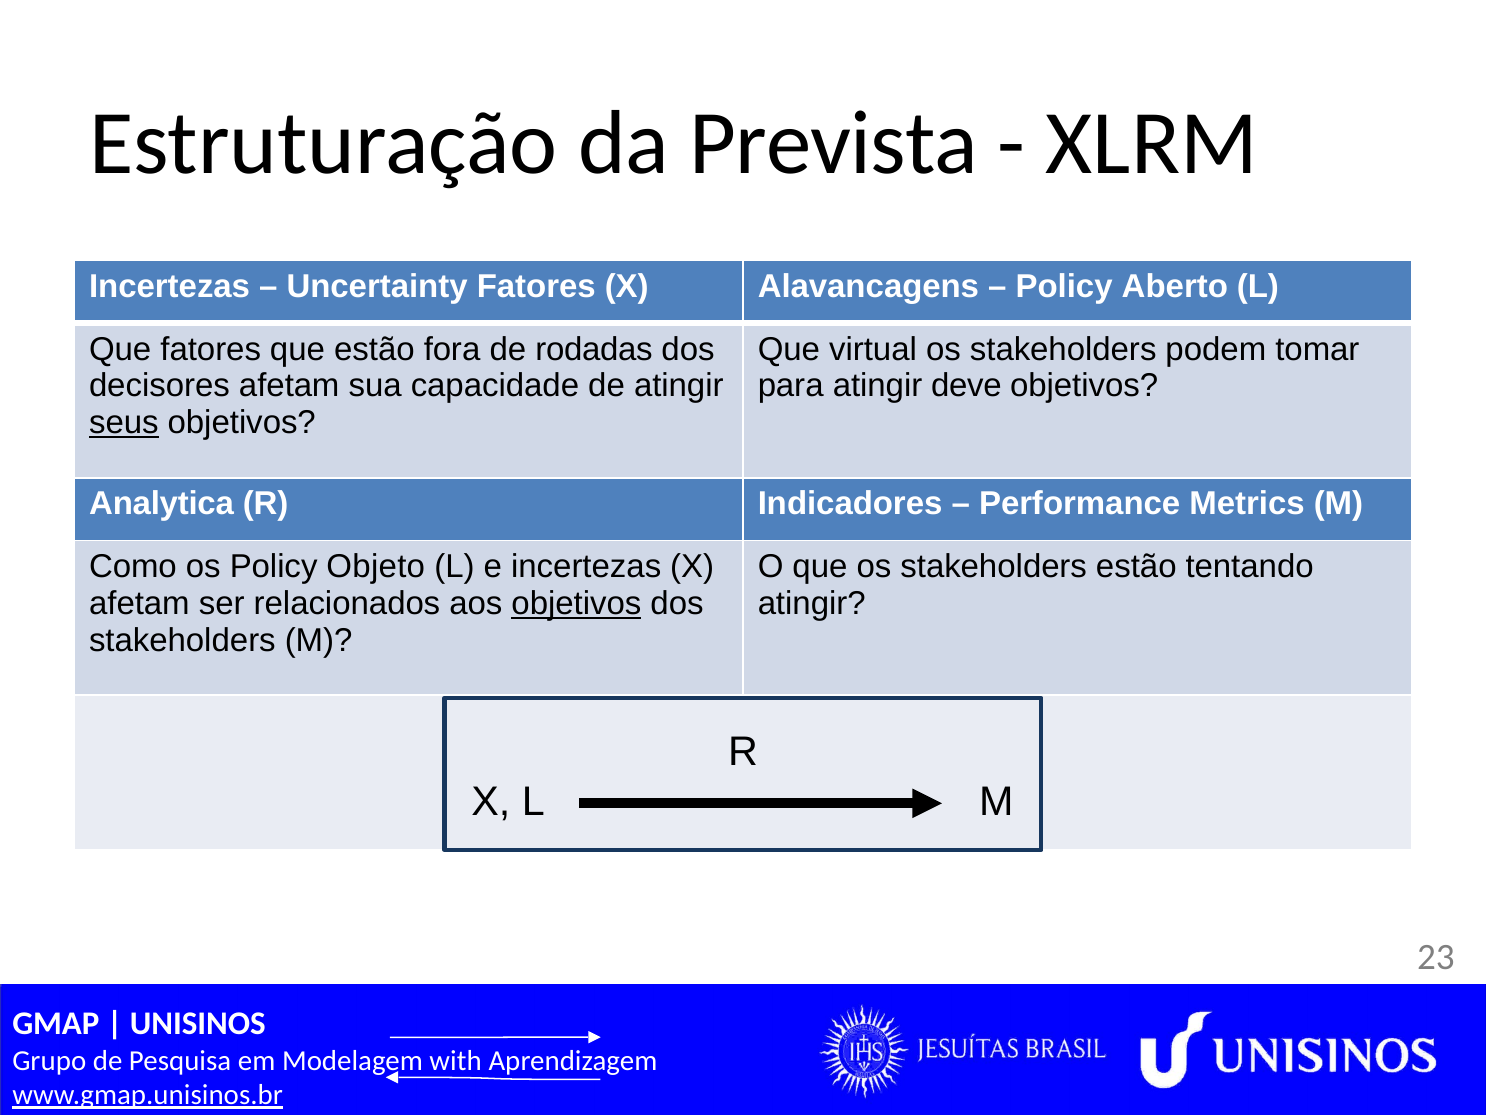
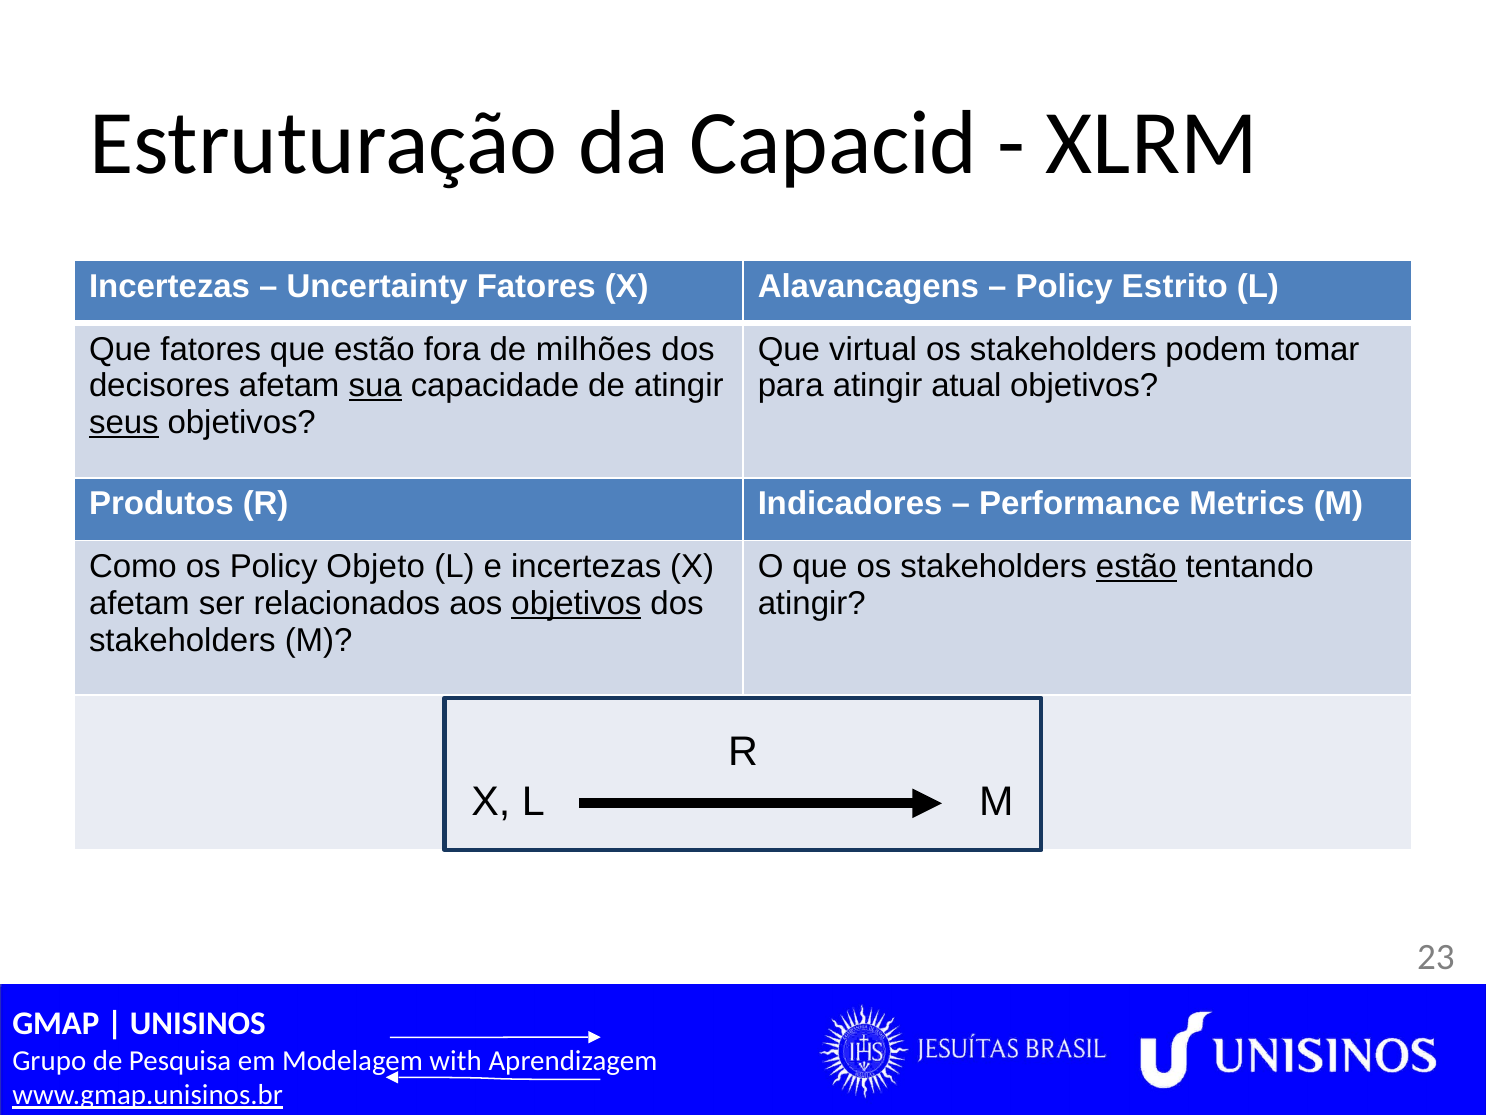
Prevista: Prevista -> Capacid
Aberto: Aberto -> Estrito
rodadas: rodadas -> milhões
sua underline: none -> present
deve: deve -> atual
Analytica: Analytica -> Produtos
estão at (1136, 566) underline: none -> present
